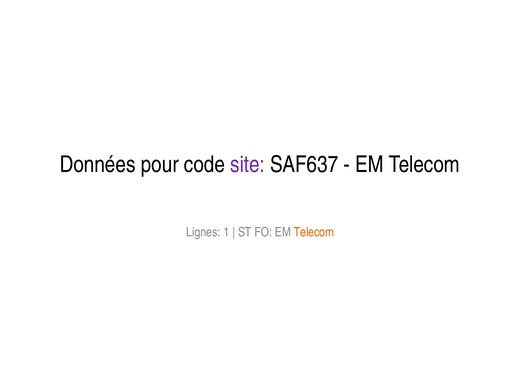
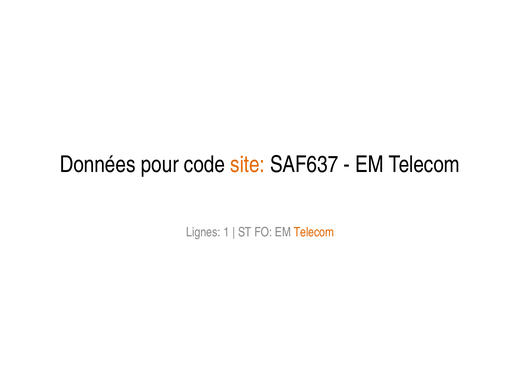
site colour: purple -> orange
